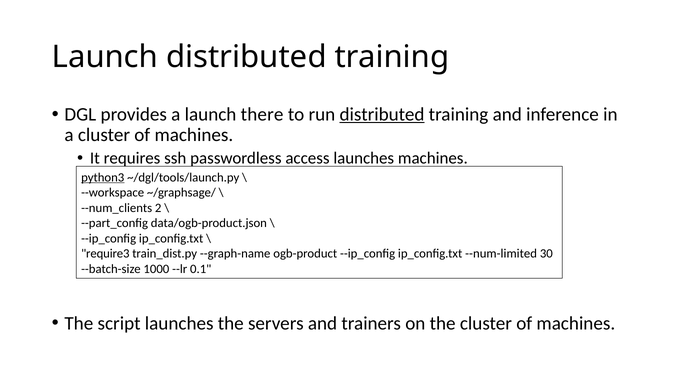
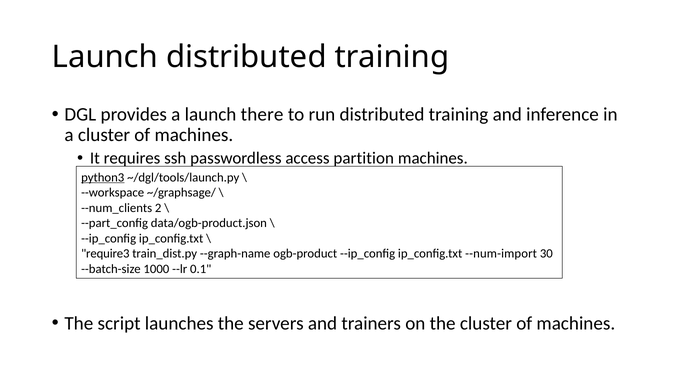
distributed at (382, 114) underline: present -> none
access launches: launches -> partition
--num-limited: --num-limited -> --num-import
